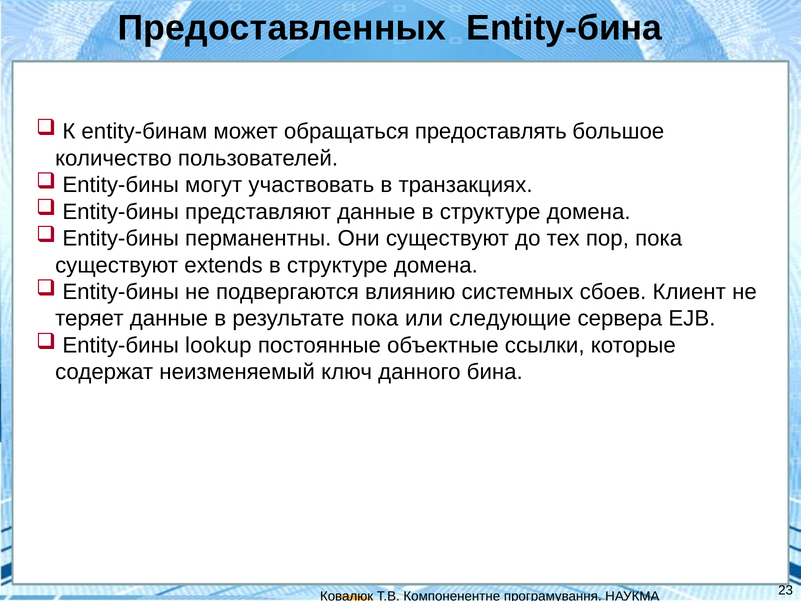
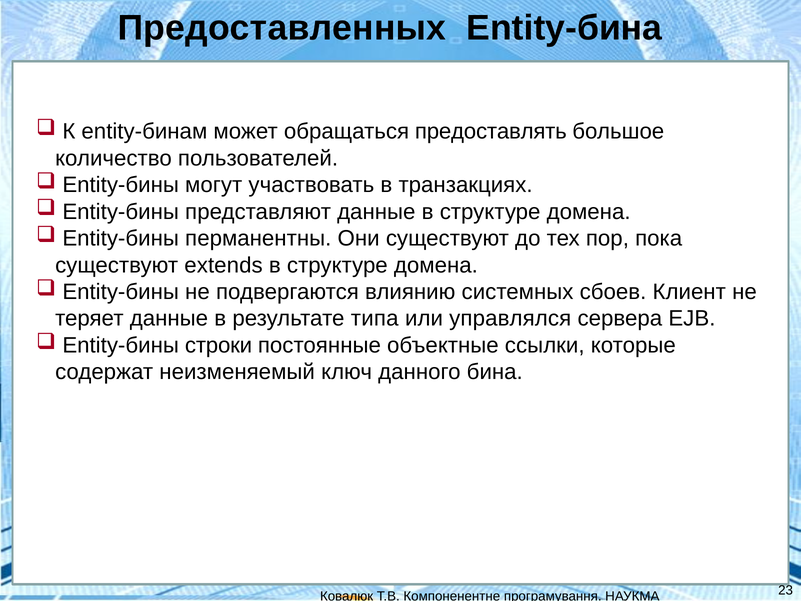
результате пока: пока -> типа
следующие: следующие -> управлялся
lookup: lookup -> строки
